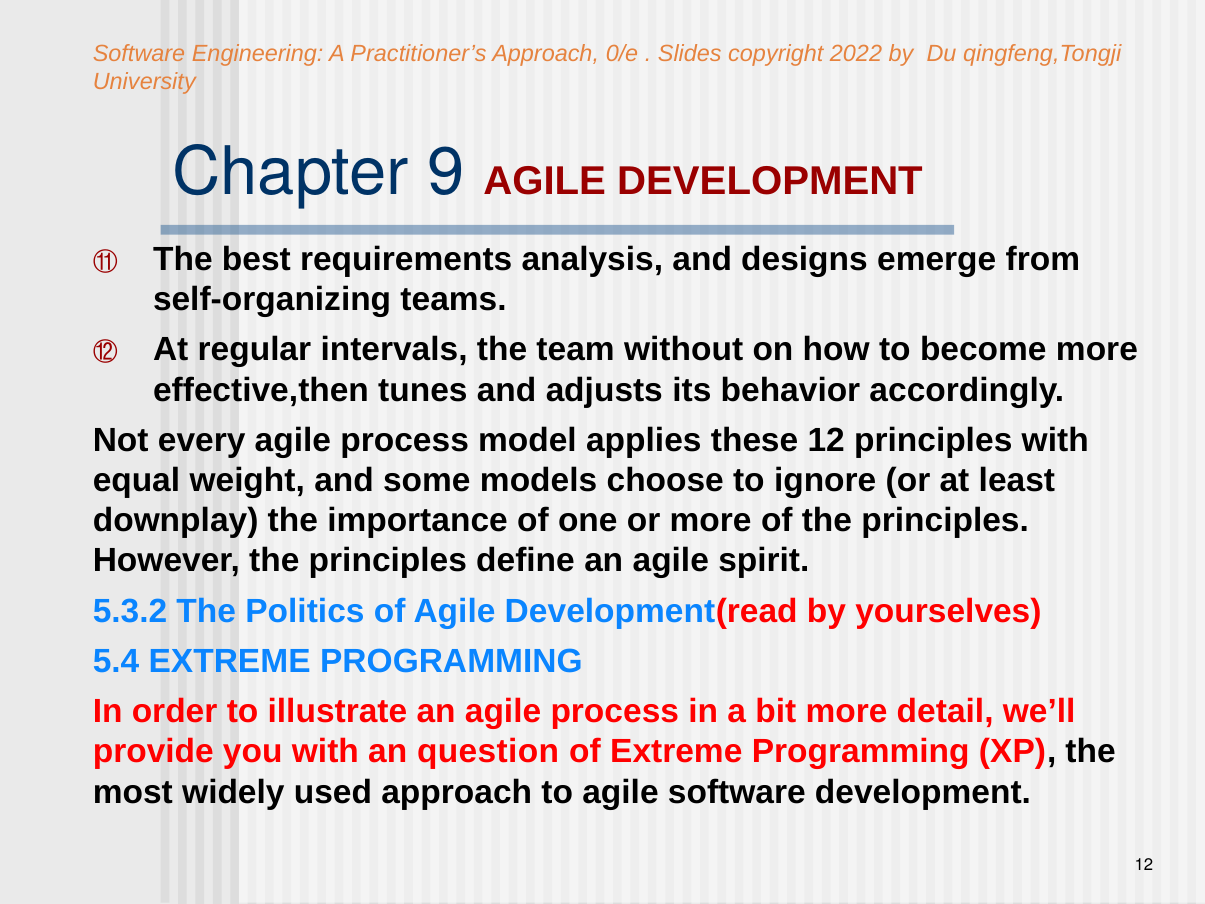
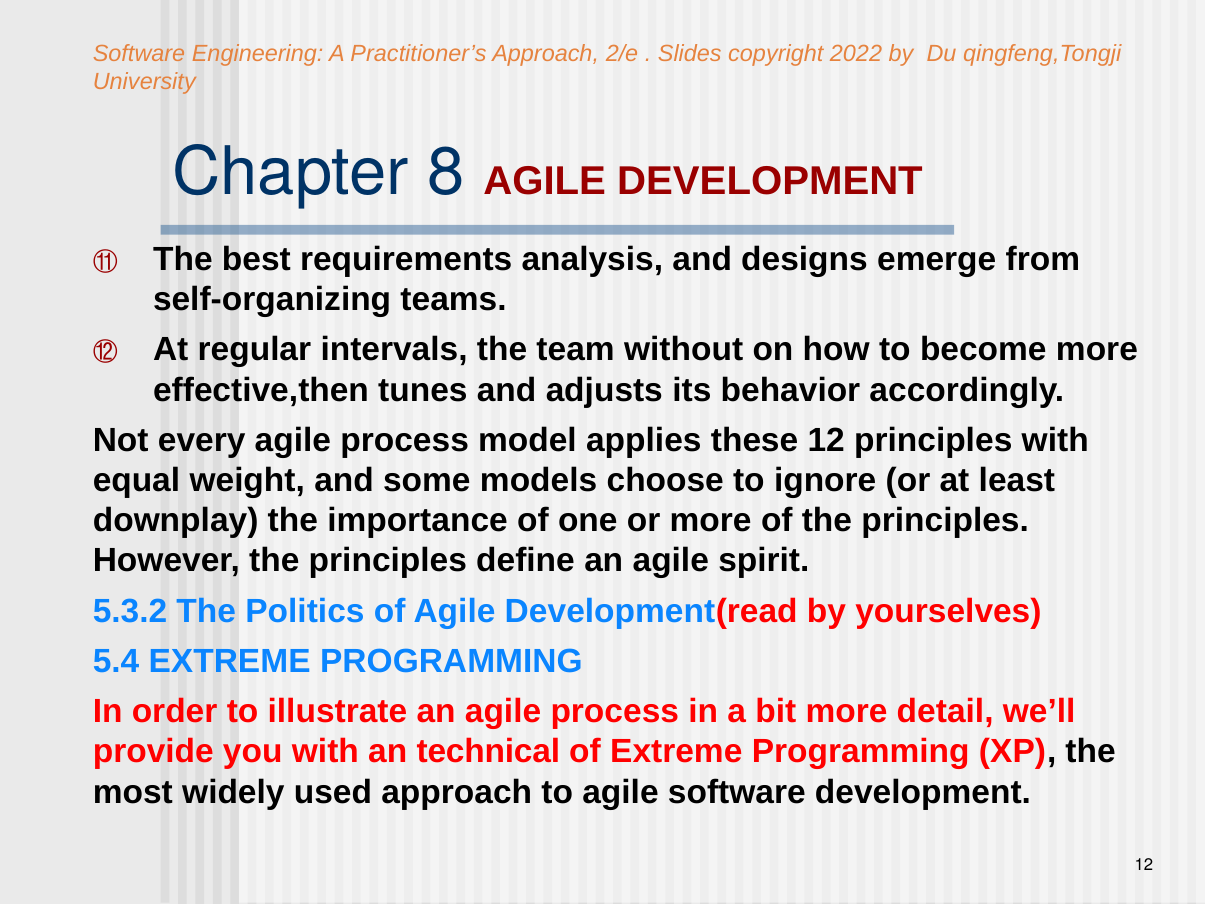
0/e: 0/e -> 2/e
9: 9 -> 8
question: question -> technical
